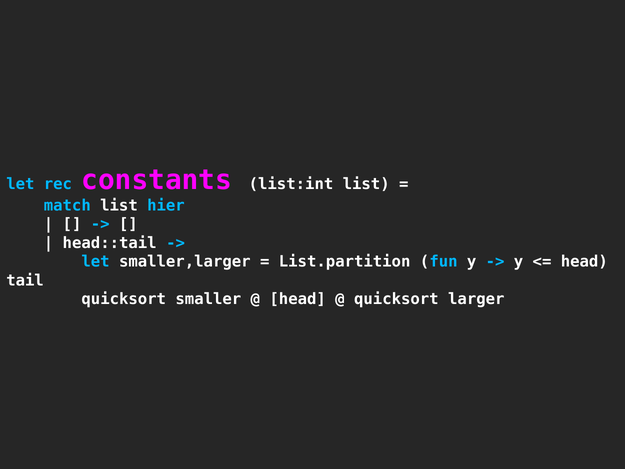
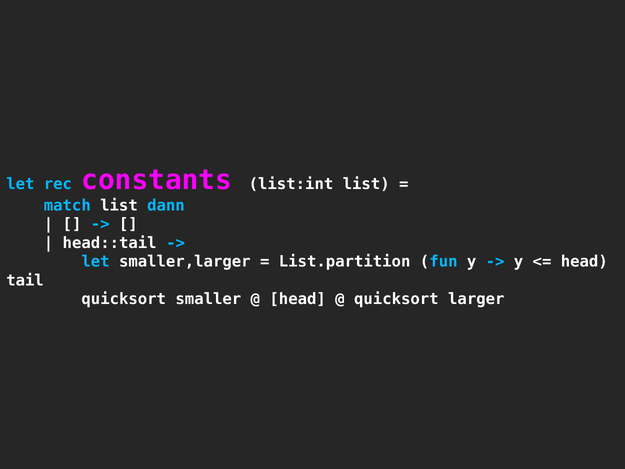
hier: hier -> dann
